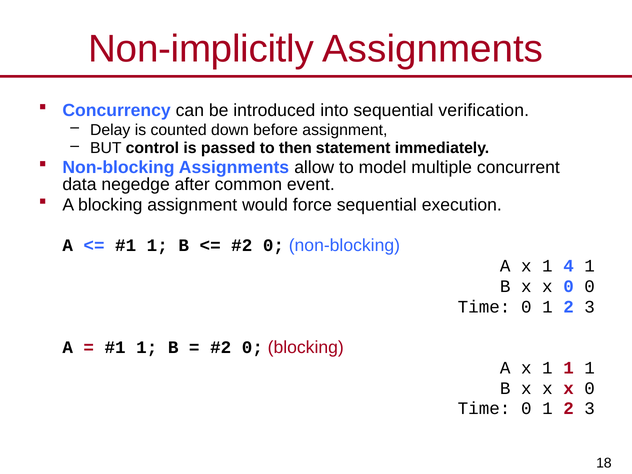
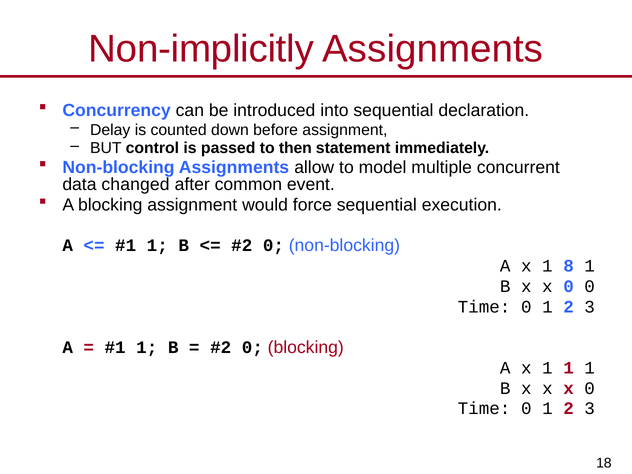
verification: verification -> declaration
negedge: negedge -> changed
4: 4 -> 8
